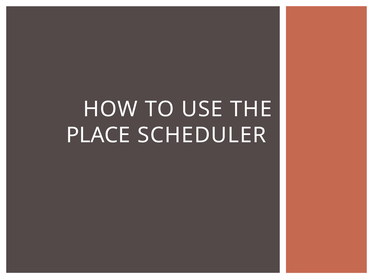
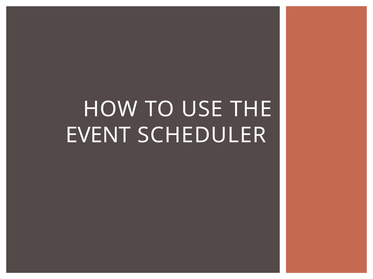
PLACE: PLACE -> EVENT
